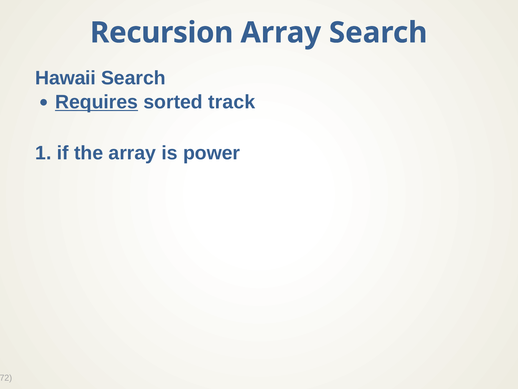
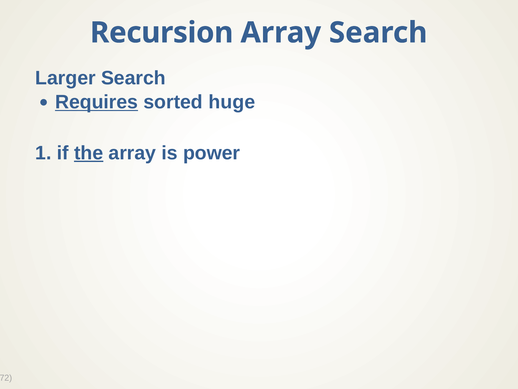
Hawaii: Hawaii -> Larger
track: track -> huge
the underline: none -> present
